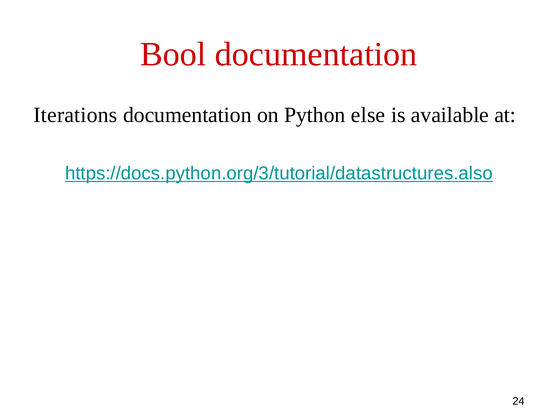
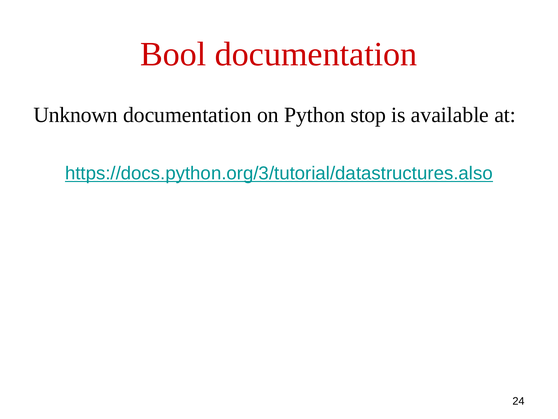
Iterations: Iterations -> Unknown
else: else -> stop
